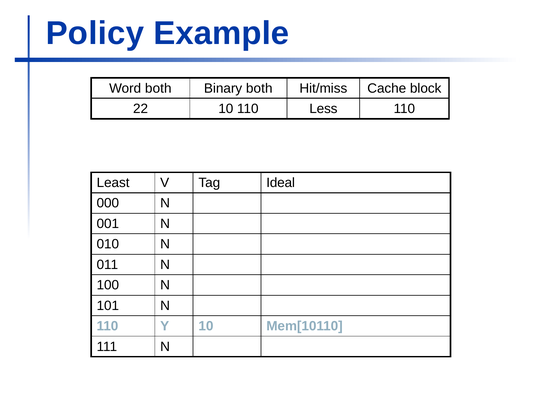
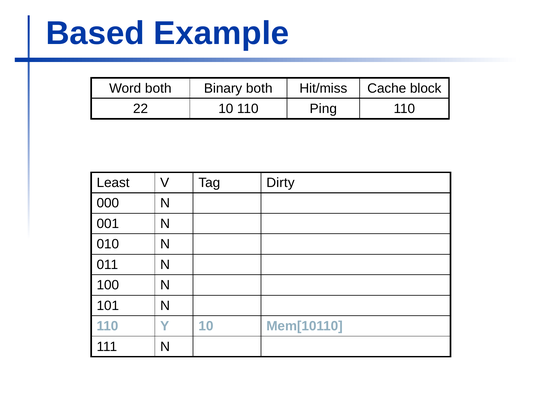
Policy: Policy -> Based
Less: Less -> Ping
Ideal: Ideal -> Dirty
